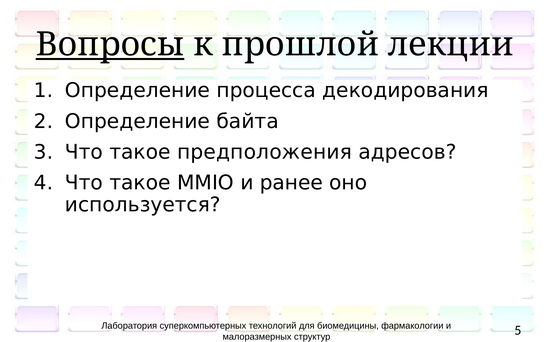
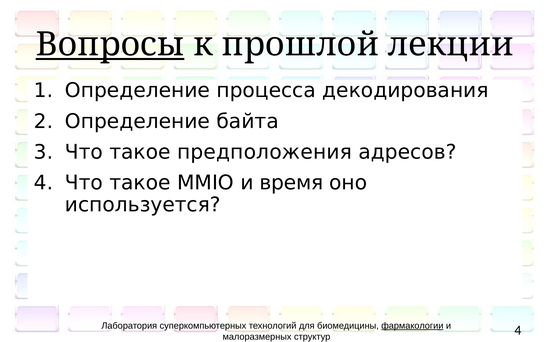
ранее: ранее -> время
фармакологии underline: none -> present
структур 5: 5 -> 4
